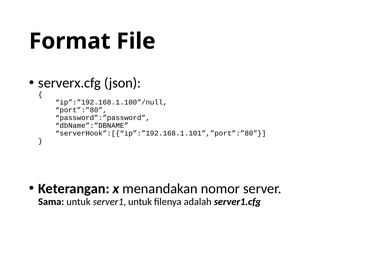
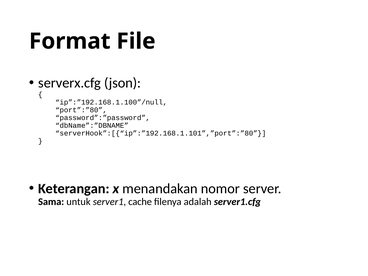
server1 untuk: untuk -> cache
